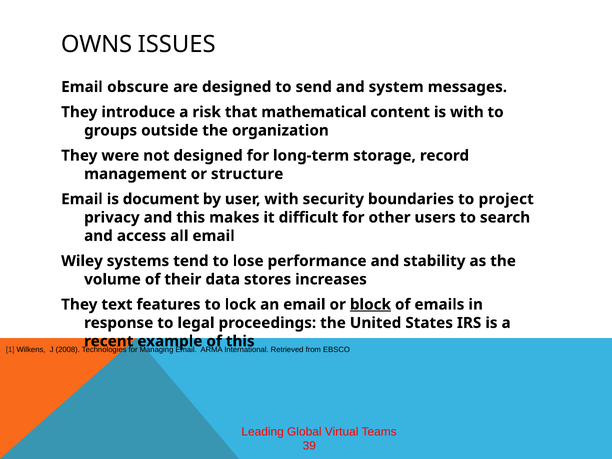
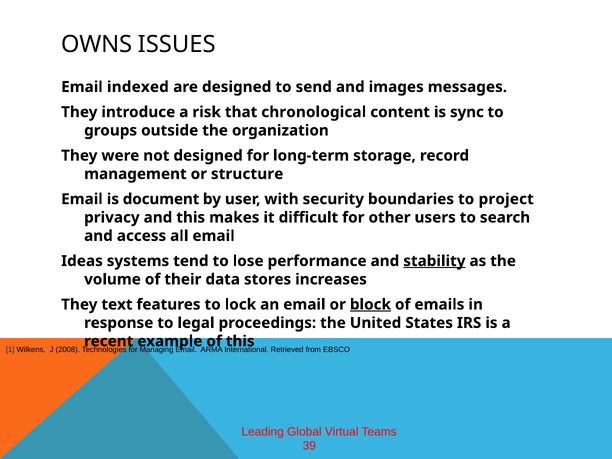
obscure: obscure -> indexed
system: system -> images
mathematical: mathematical -> chronological
is with: with -> sync
Wiley: Wiley -> Ideas
stability underline: none -> present
